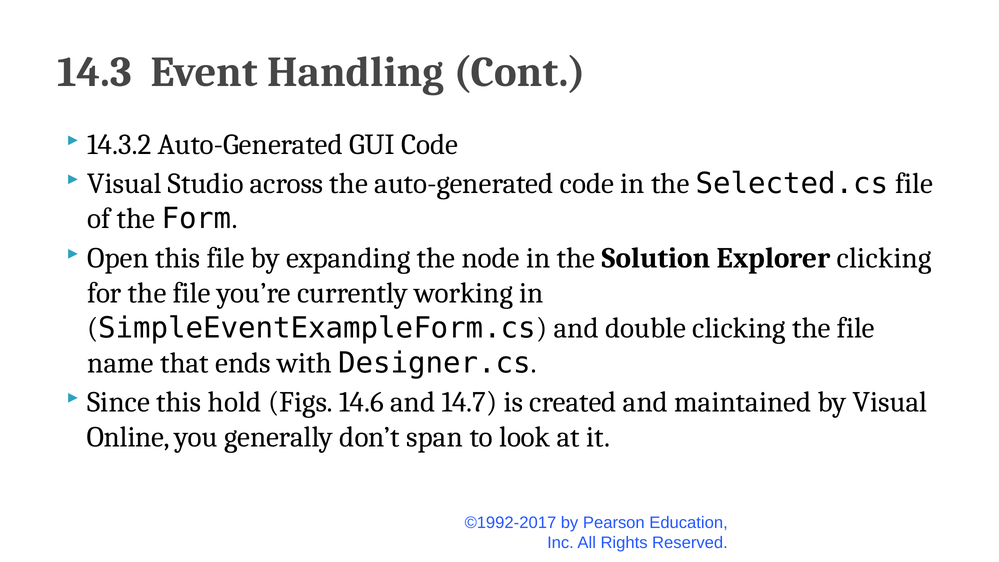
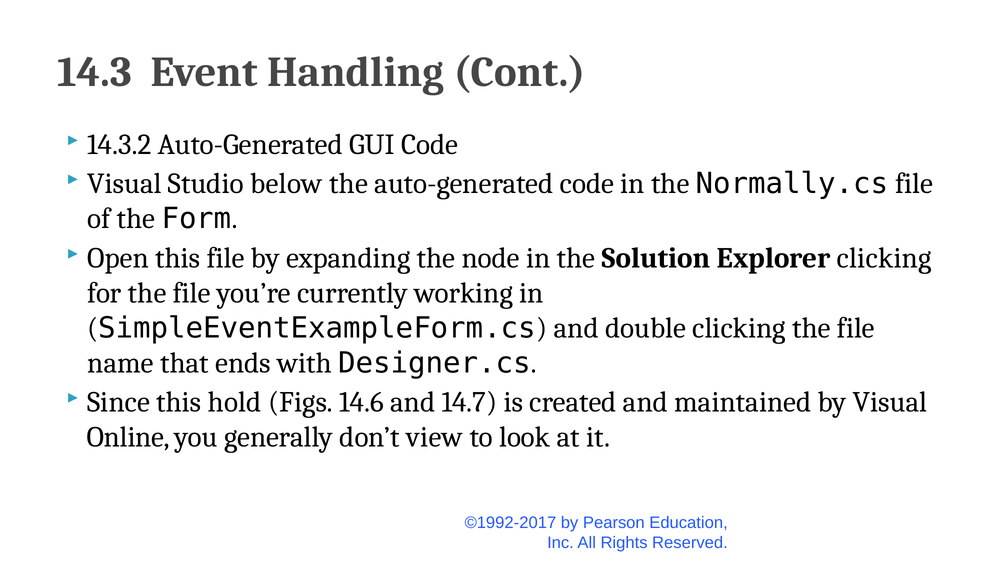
across: across -> below
Selected.cs: Selected.cs -> Normally.cs
span: span -> view
